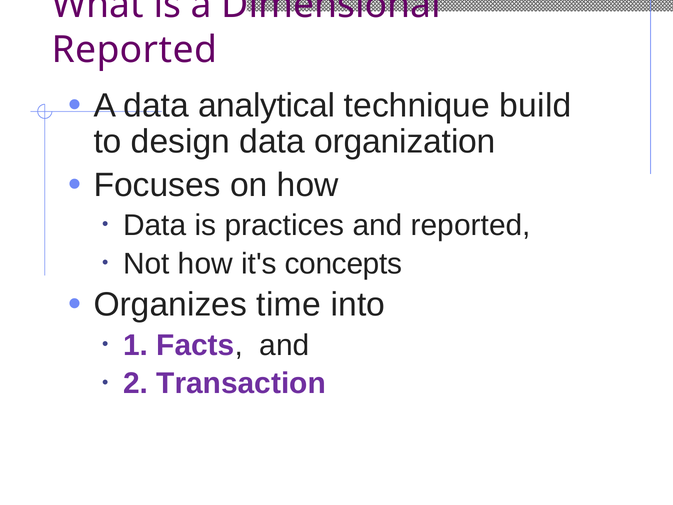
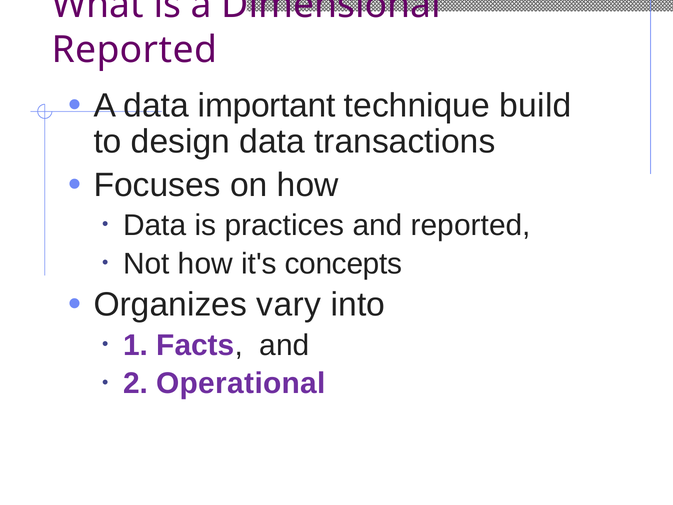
analytical: analytical -> important
organization: organization -> transactions
time: time -> vary
Transaction: Transaction -> Operational
